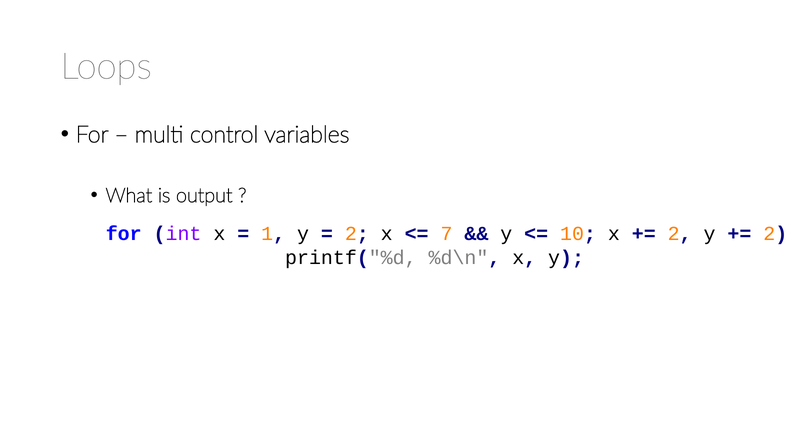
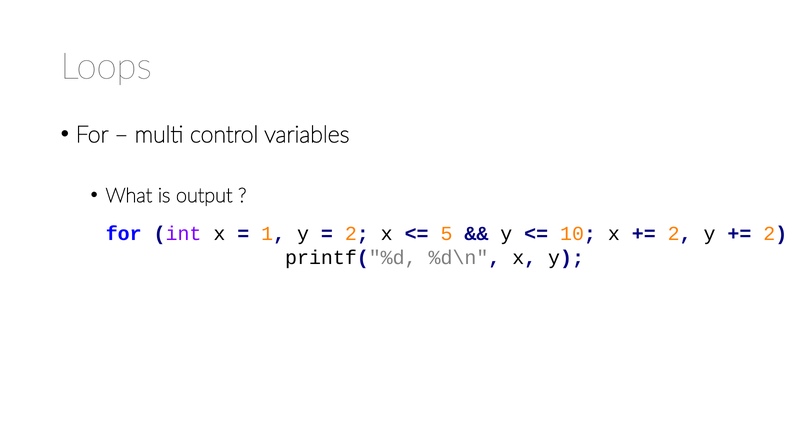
7: 7 -> 5
